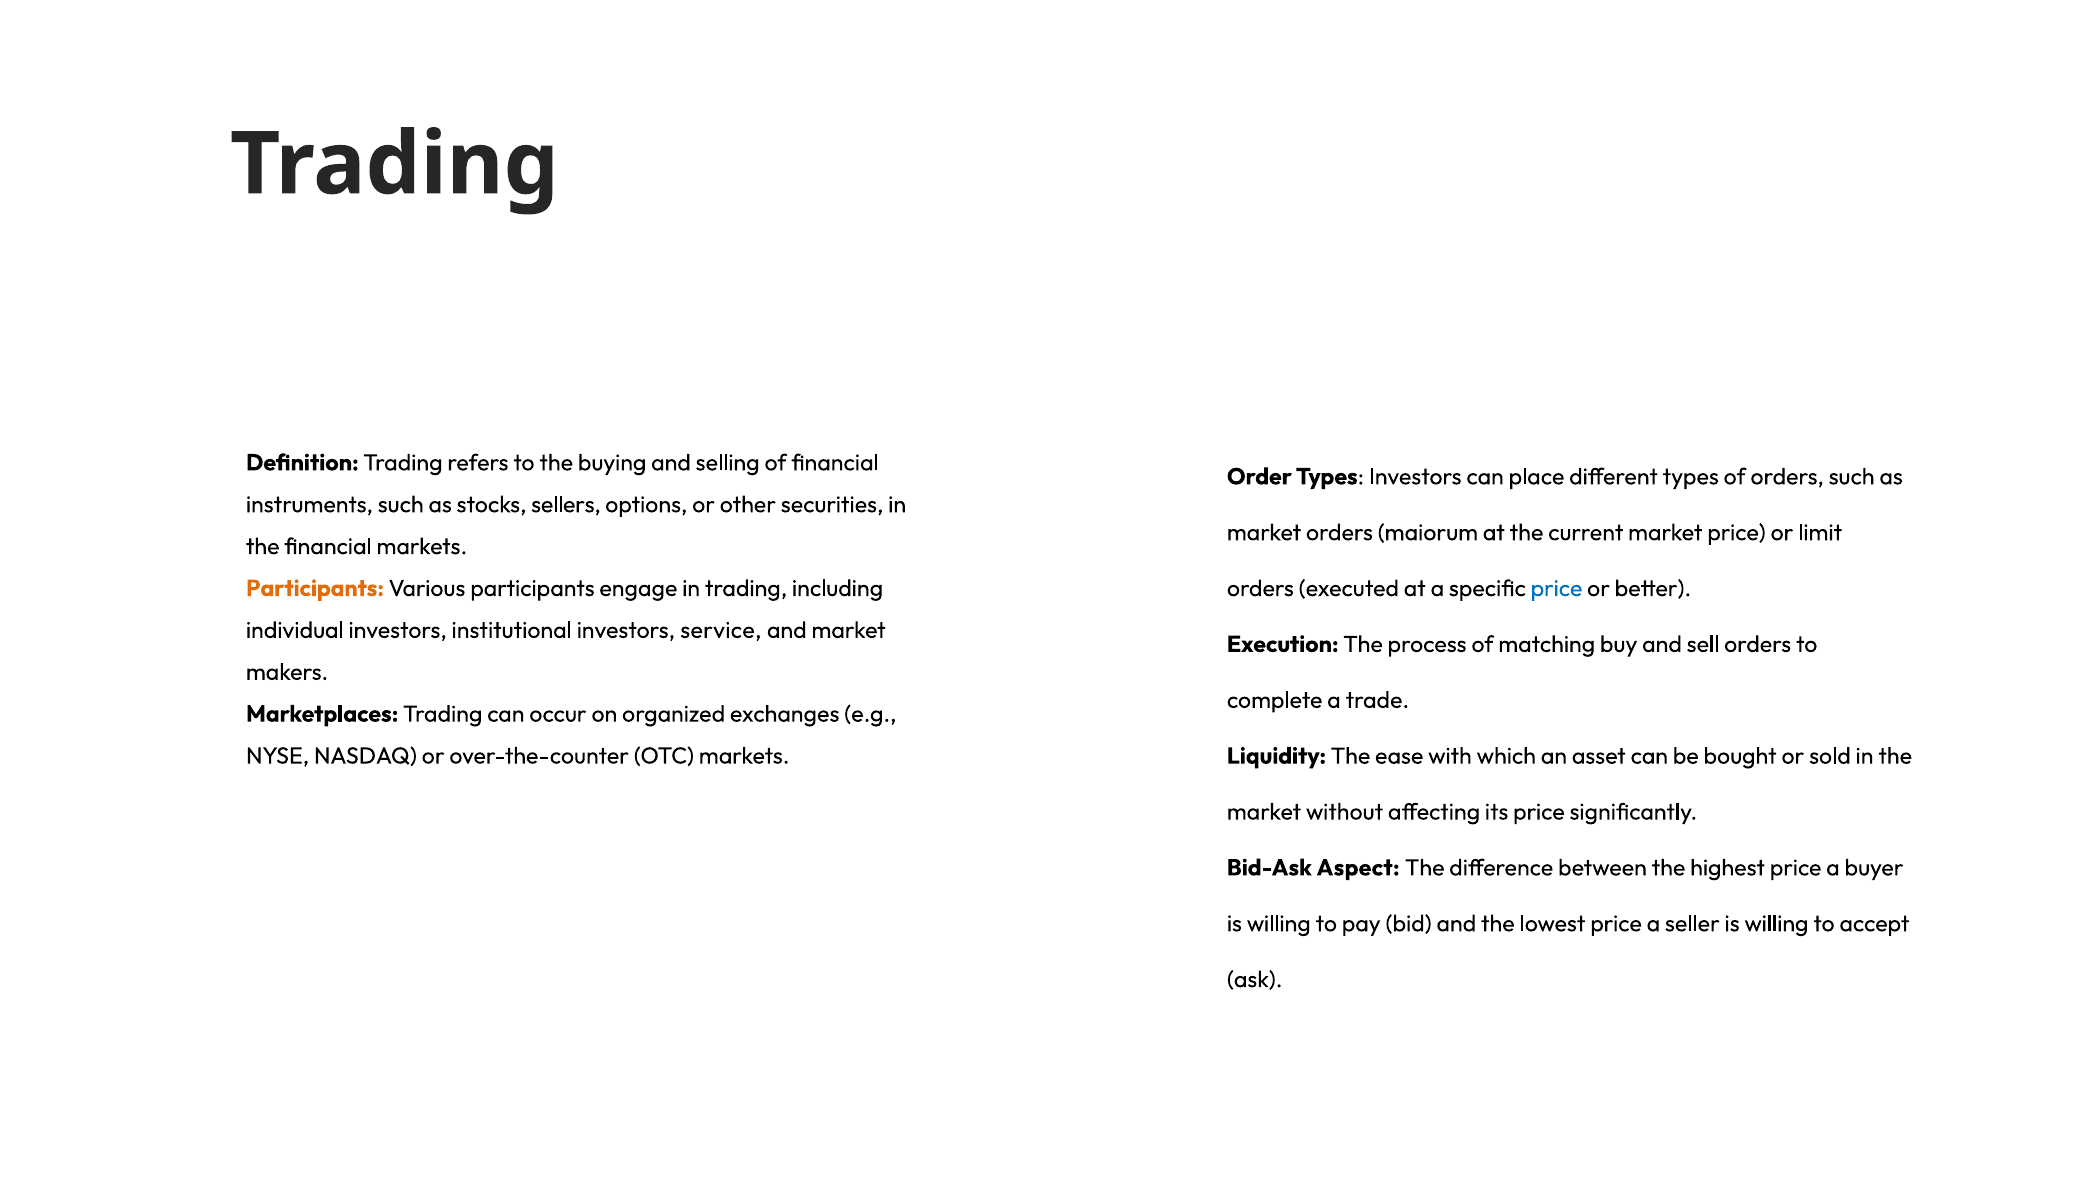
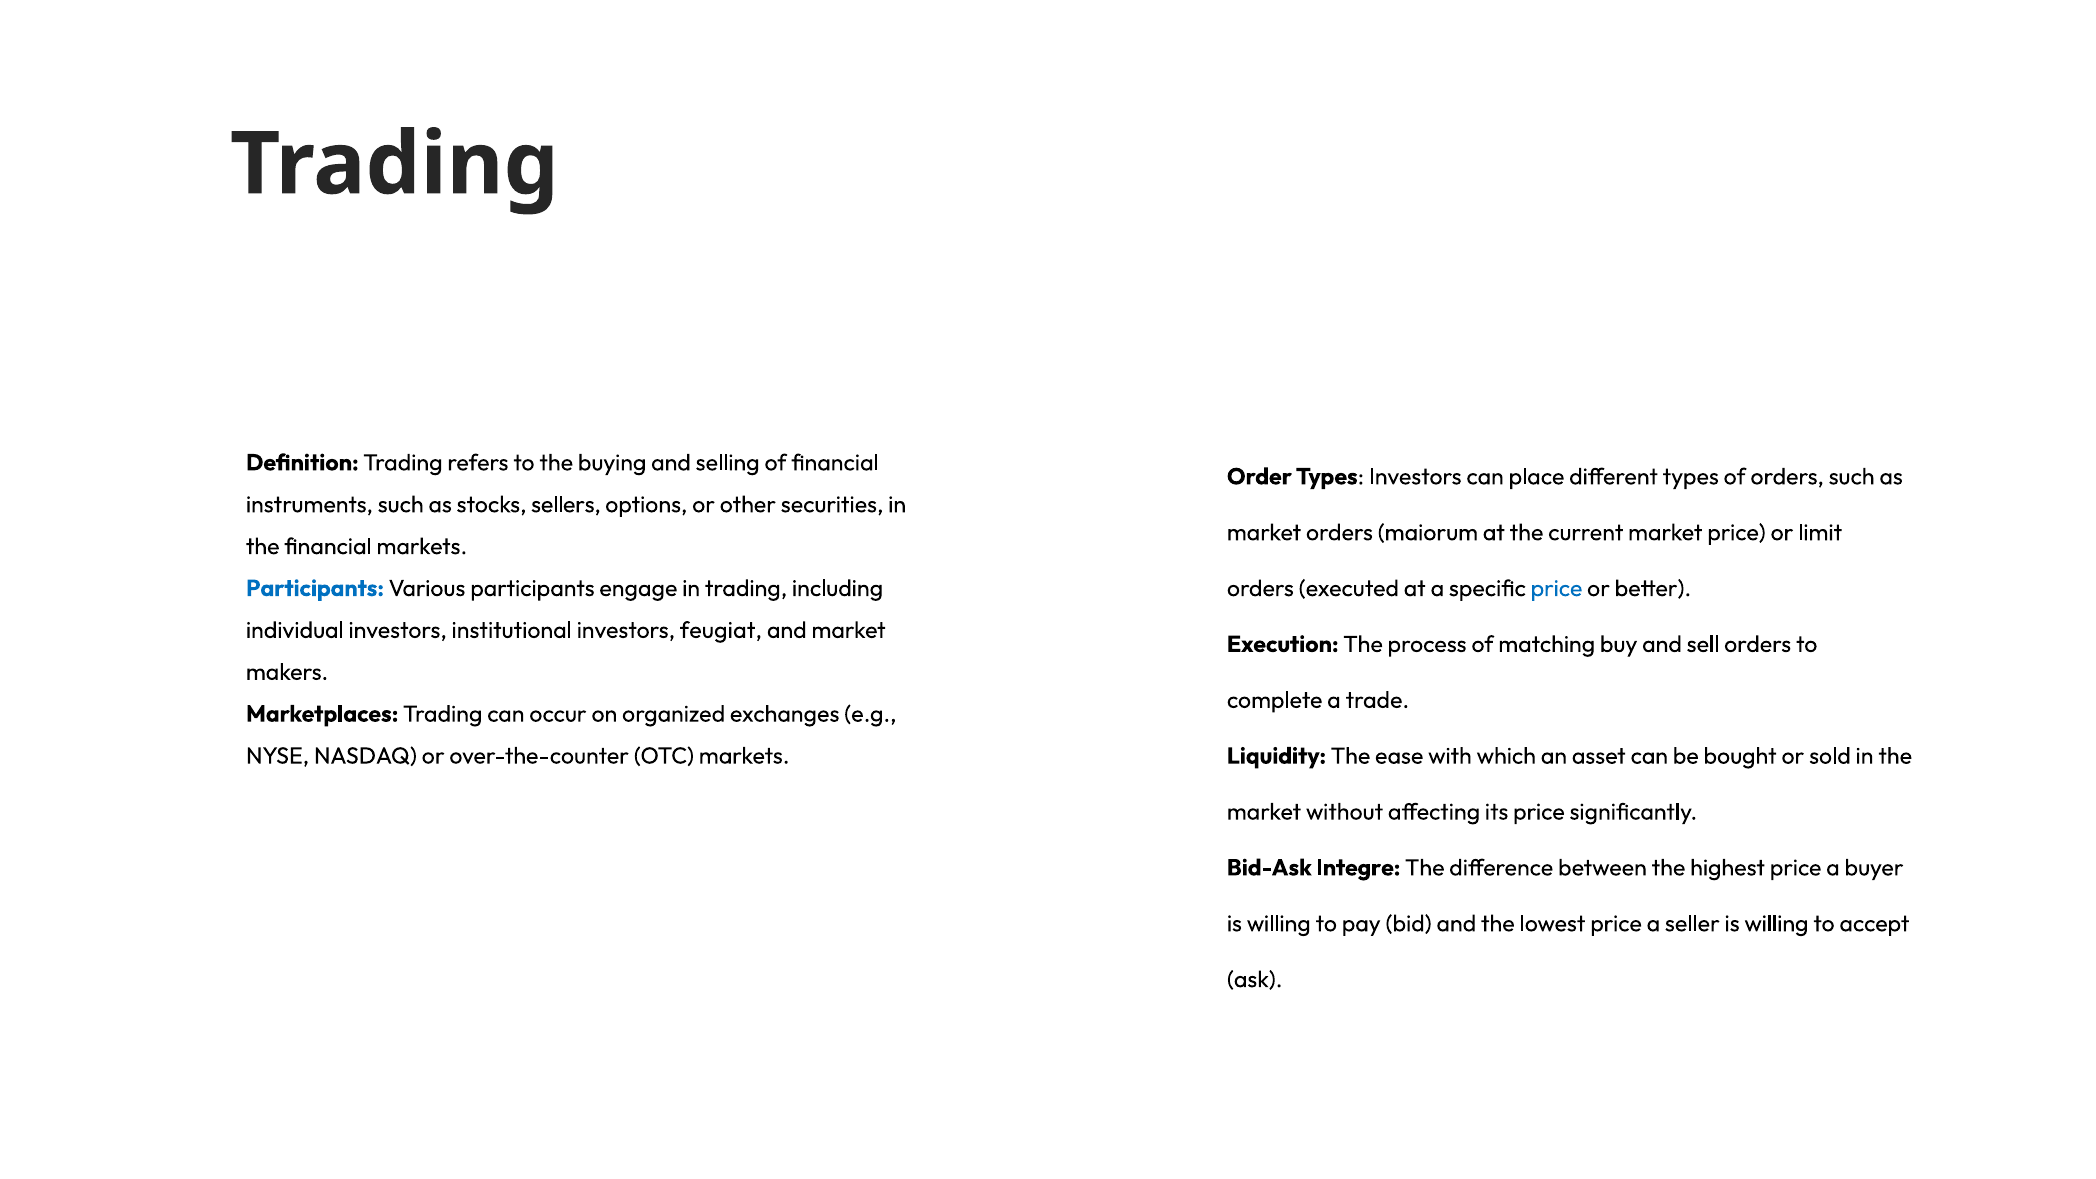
Participants at (315, 588) colour: orange -> blue
service: service -> feugiat
Aspect: Aspect -> Integre
